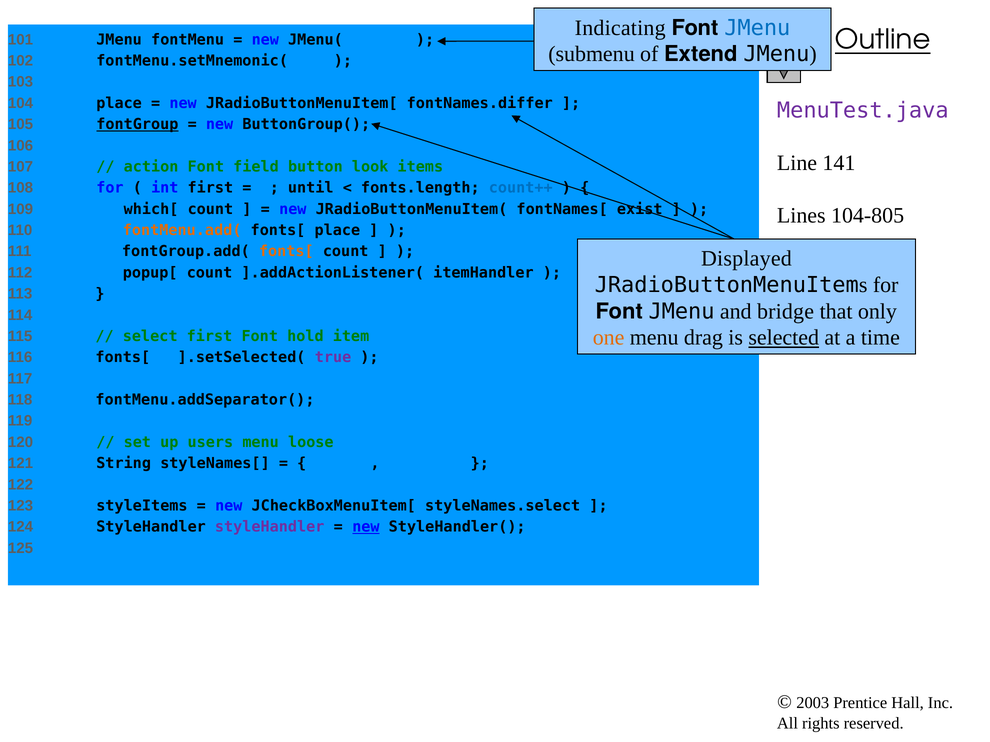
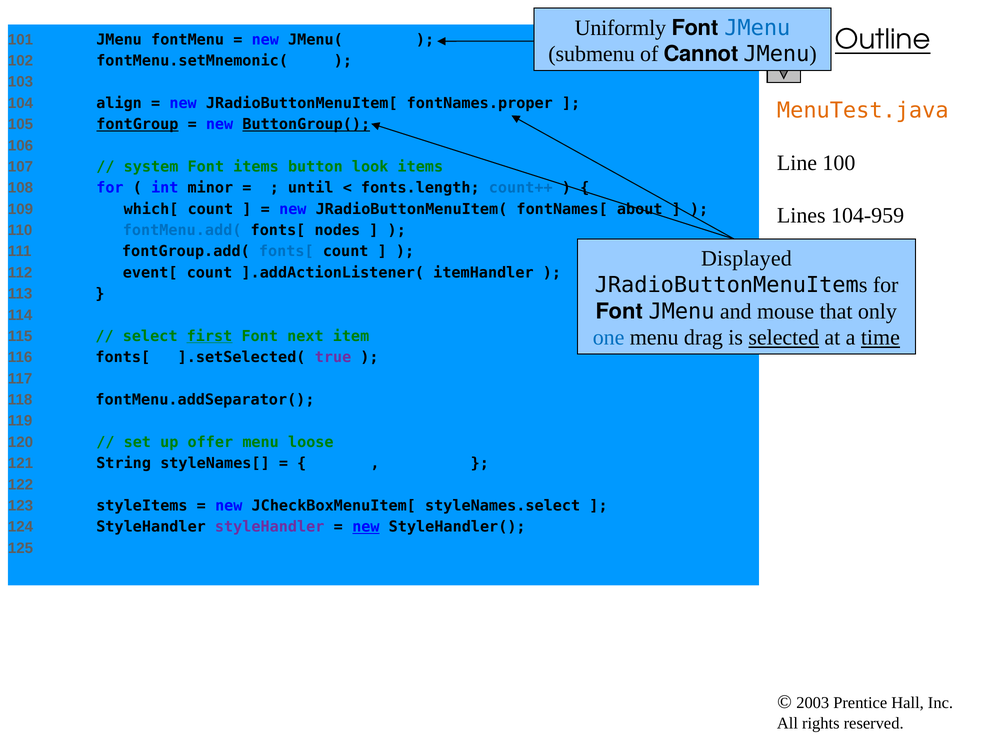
Indicating: Indicating -> Uniformly
Extend: Extend -> Cannot
104 place: place -> align
fontNames.differ: fontNames.differ -> fontNames.proper
MenuTest.java colour: purple -> orange
ButtonGroup( underline: none -> present
141: 141 -> 100
action: action -> system
Font field: field -> items
int first: first -> minor
exist: exist -> about
104-805: 104-805 -> 104-959
fontMenu.add( colour: orange -> blue
fonts[ place: place -> nodes
fonts[ at (286, 252) colour: orange -> blue
popup[: popup[ -> event[
bridge: bridge -> mouse
one colour: orange -> blue
time underline: none -> present
first at (209, 336) underline: none -> present
hold: hold -> next
users: users -> offer
